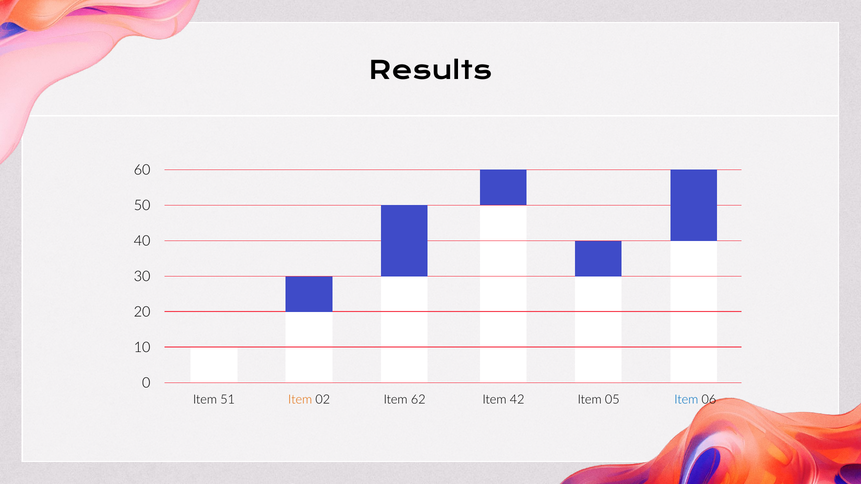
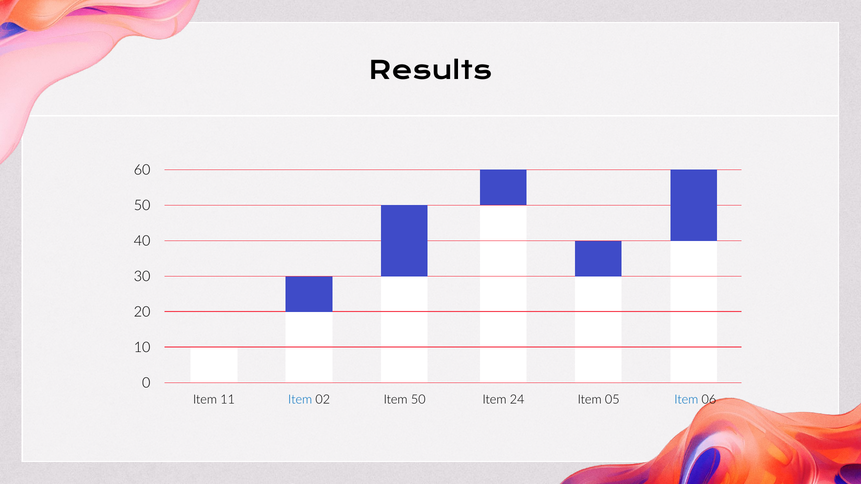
51: 51 -> 11
Item at (300, 400) colour: orange -> blue
Item 62: 62 -> 50
42: 42 -> 24
